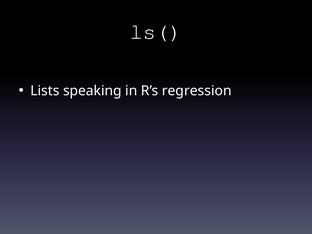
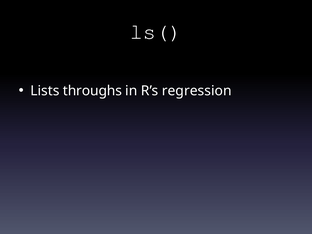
speaking: speaking -> throughs
